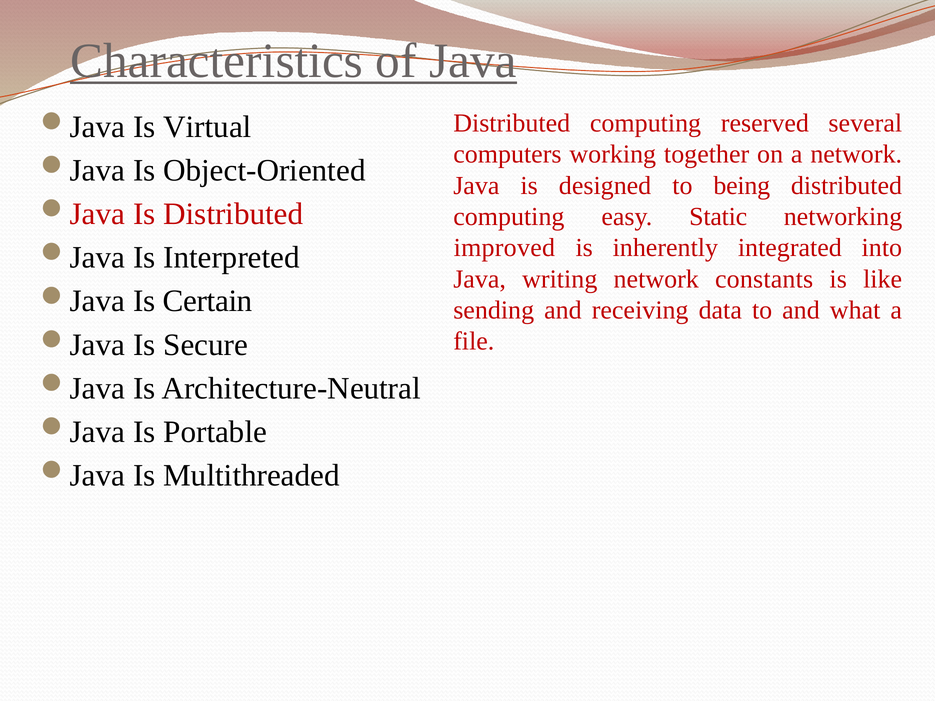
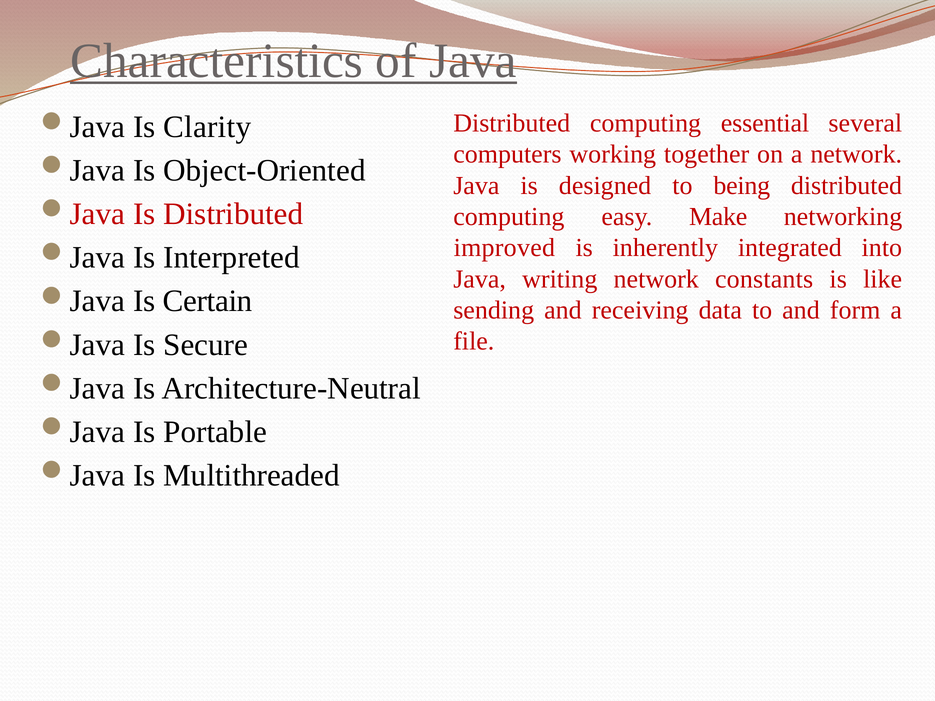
Virtual: Virtual -> Clarity
reserved: reserved -> essential
Static: Static -> Make
what: what -> form
